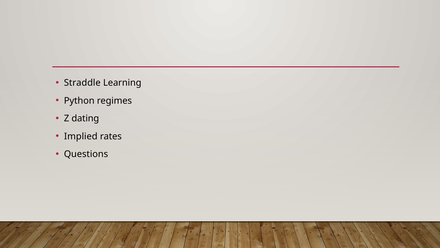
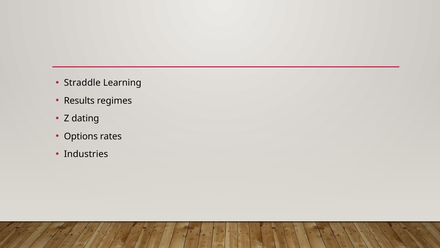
Python: Python -> Results
Implied: Implied -> Options
Questions: Questions -> Industries
